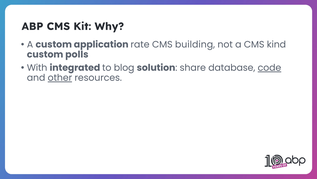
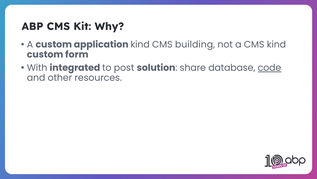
application rate: rate -> kind
polls: polls -> form
blog: blog -> post
other underline: present -> none
